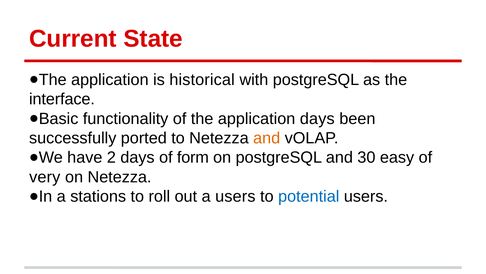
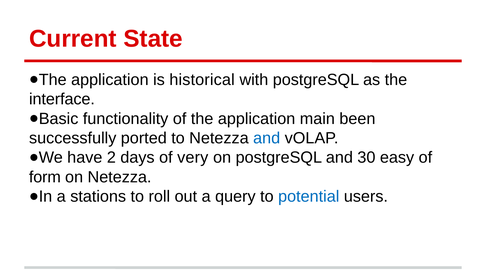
application days: days -> main
and at (267, 138) colour: orange -> blue
form: form -> very
very: very -> form
a users: users -> query
